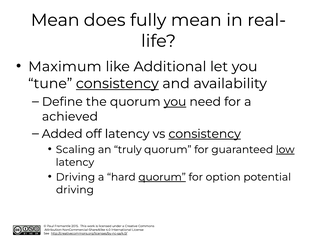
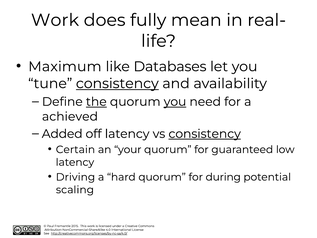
Mean at (55, 20): Mean -> Work
Additional: Additional -> Databases
the underline: none -> present
Scaling: Scaling -> Certain
truly: truly -> your
low underline: present -> none
quorum at (162, 177) underline: present -> none
option: option -> during
driving at (75, 190): driving -> scaling
